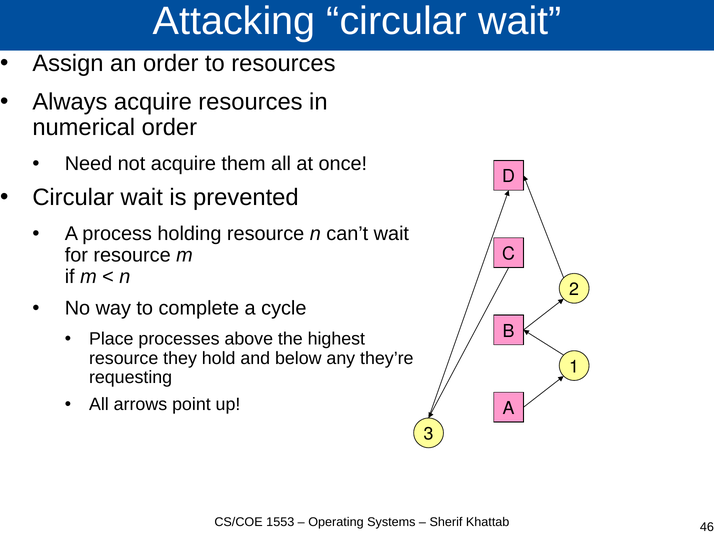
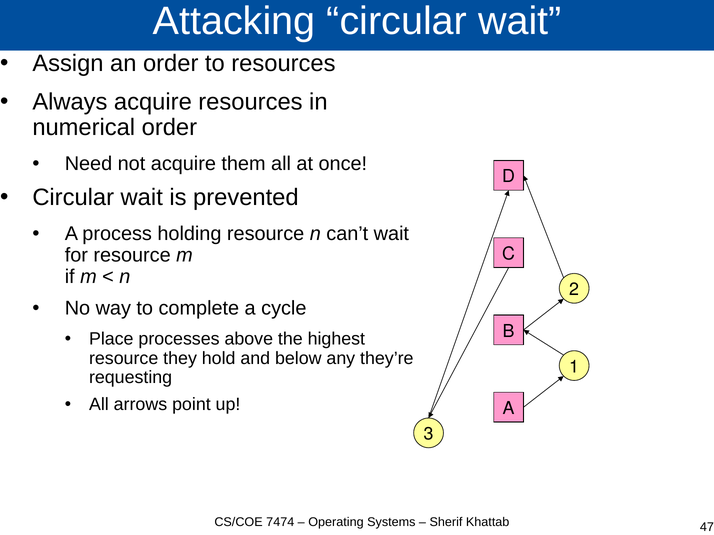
1553: 1553 -> 7474
46: 46 -> 47
